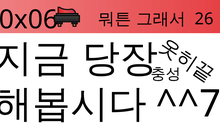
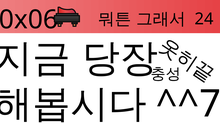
26: 26 -> 24
